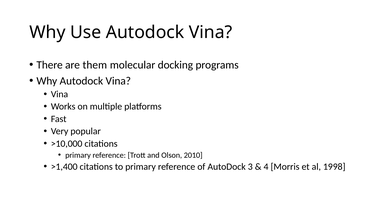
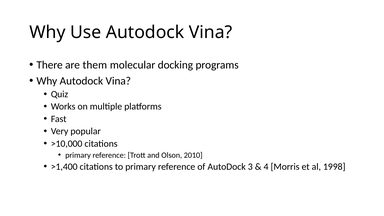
Vina at (59, 94): Vina -> Quiz
